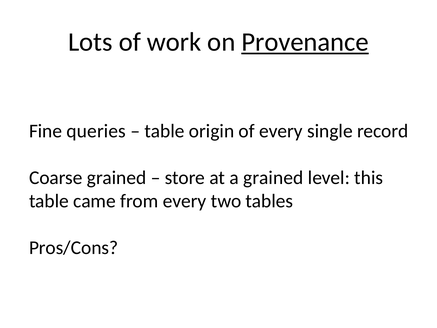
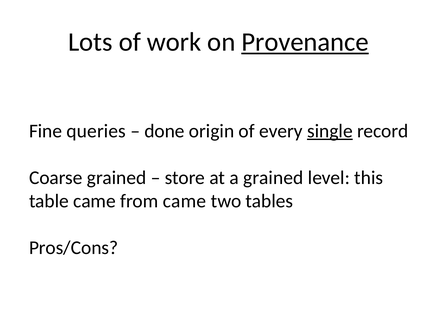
table at (165, 131): table -> done
single underline: none -> present
from every: every -> came
